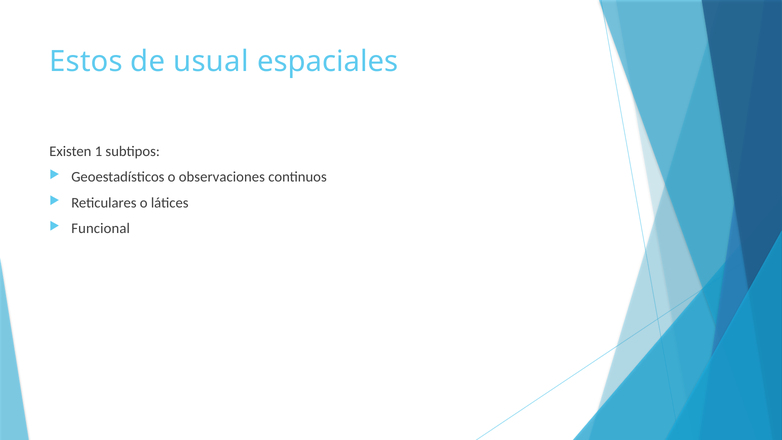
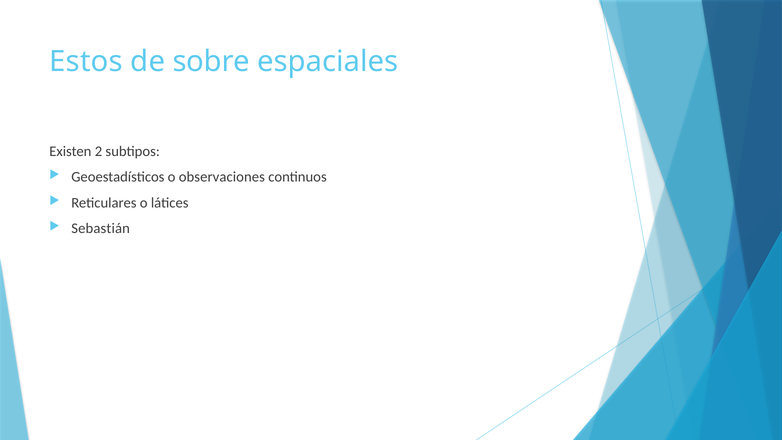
usual: usual -> sobre
1: 1 -> 2
Funcional: Funcional -> Sebastián
